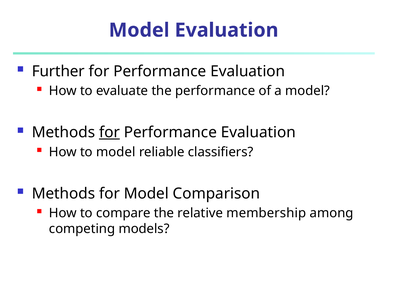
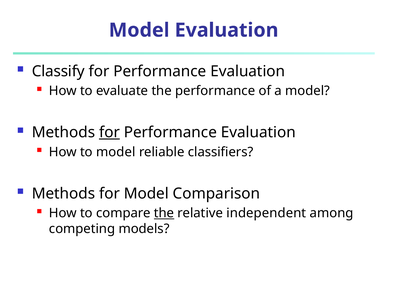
Further: Further -> Classify
the at (164, 213) underline: none -> present
membership: membership -> independent
